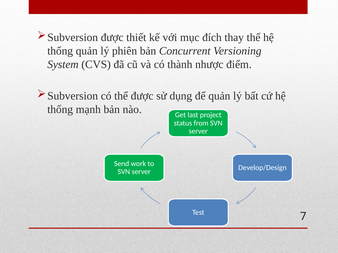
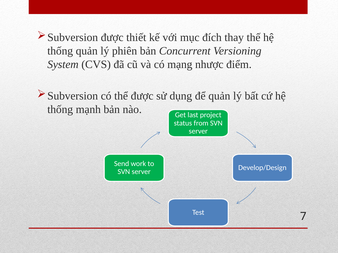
thành: thành -> mạng
